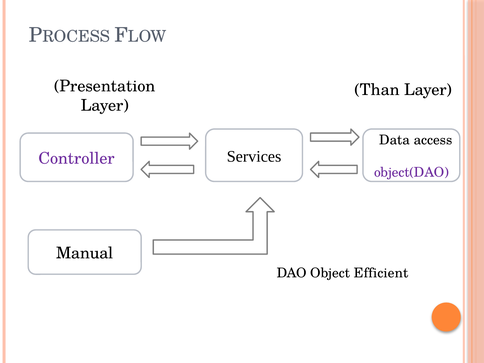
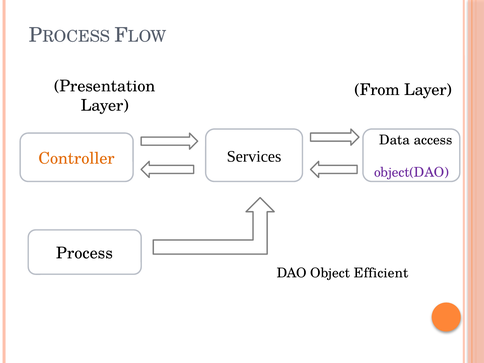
Than: Than -> From
Controller colour: purple -> orange
Manual: Manual -> Process
